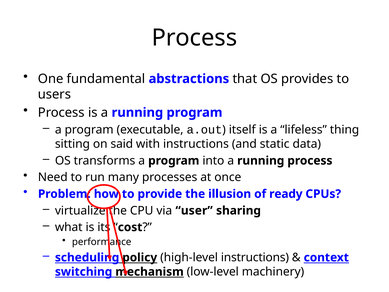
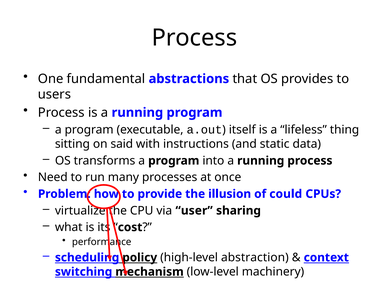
ready: ready -> could
high-level instructions: instructions -> abstraction
